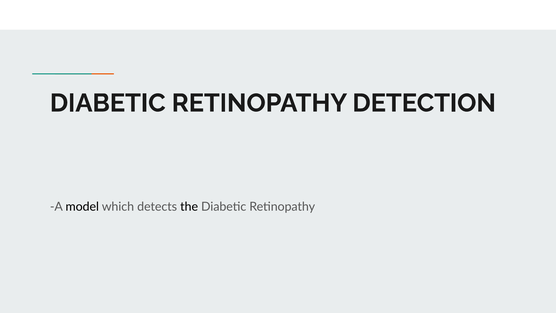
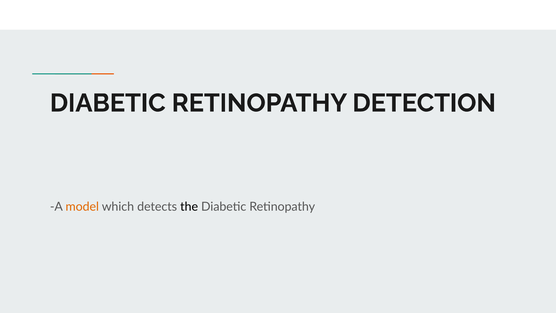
model colour: black -> orange
